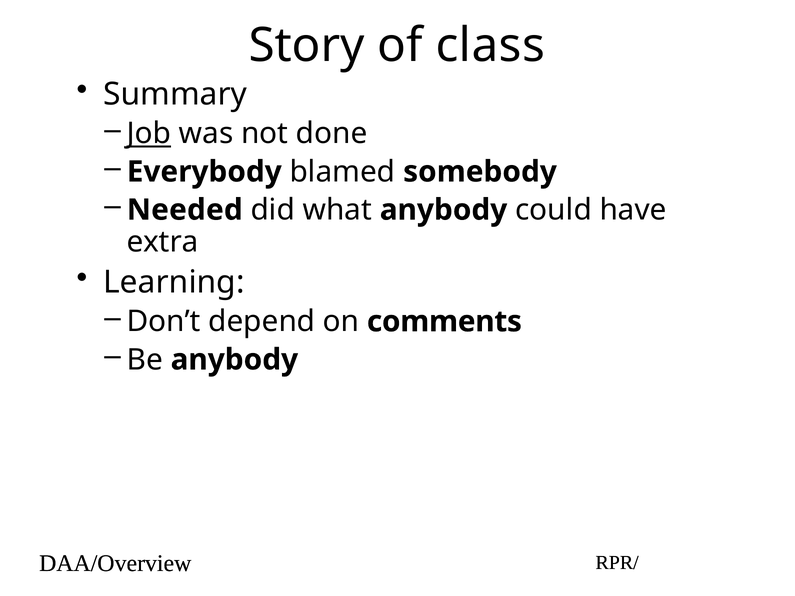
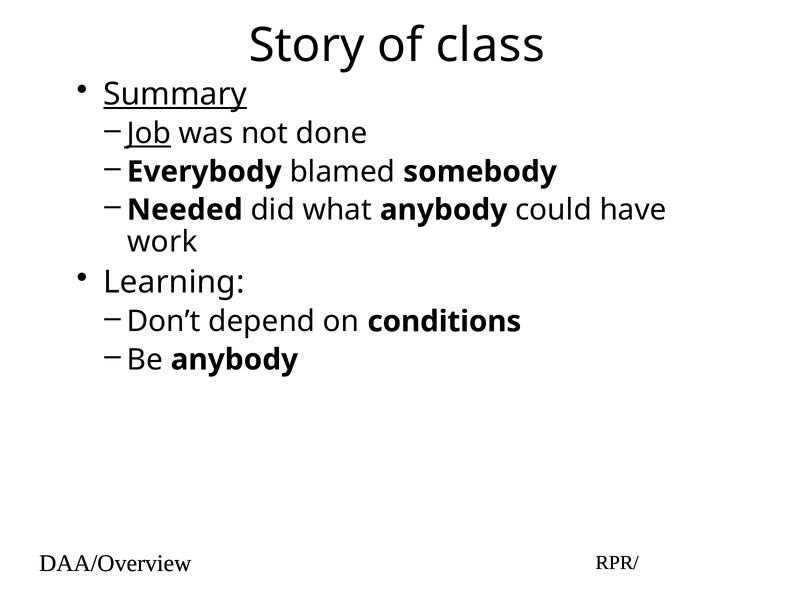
Summary underline: none -> present
extra: extra -> work
comments: comments -> conditions
